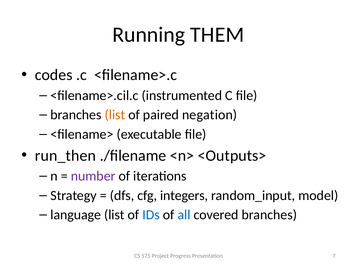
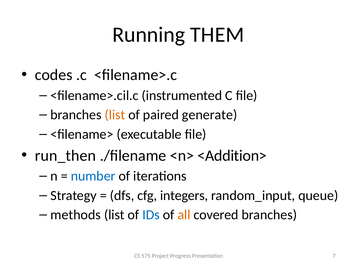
negation: negation -> generate
<Outputs>: <Outputs> -> <Addition>
number colour: purple -> blue
model: model -> queue
language: language -> methods
all colour: blue -> orange
